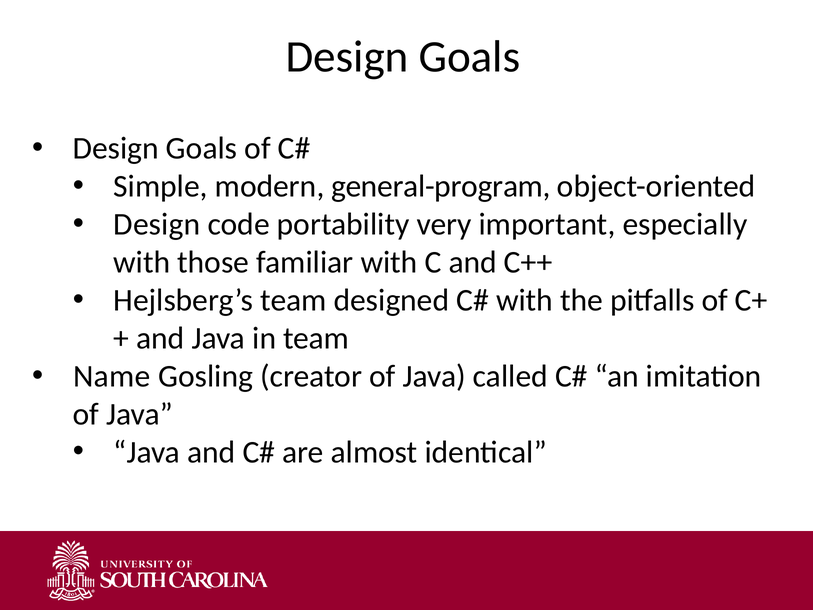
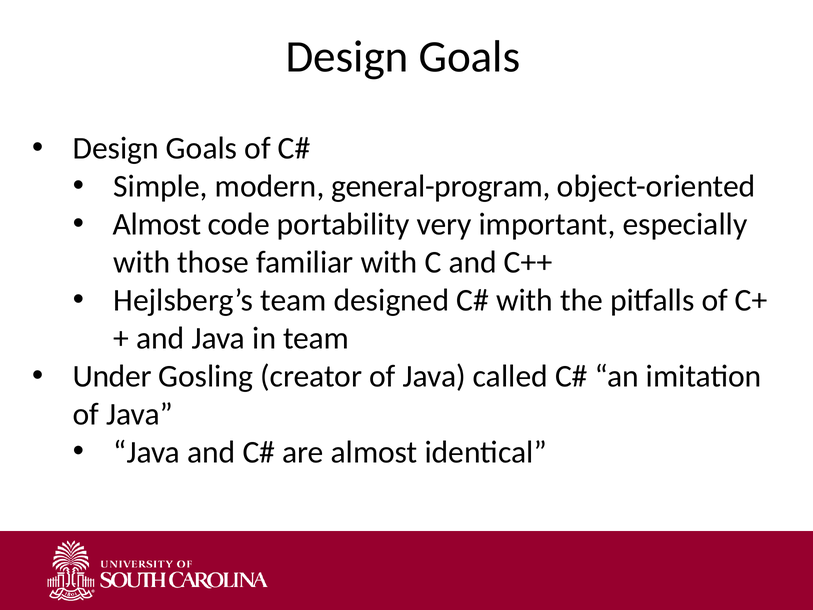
Design at (157, 224): Design -> Almost
Name: Name -> Under
